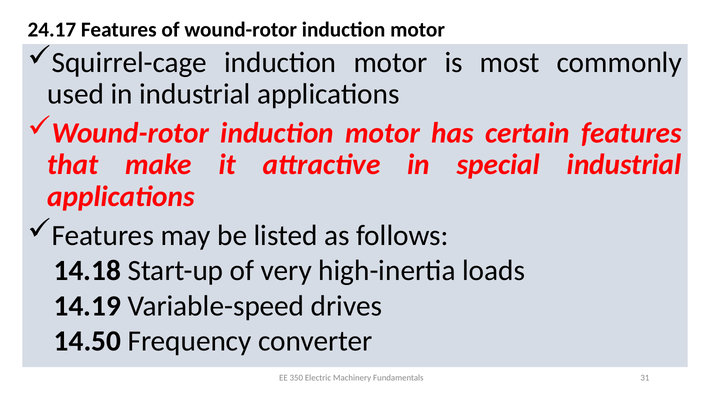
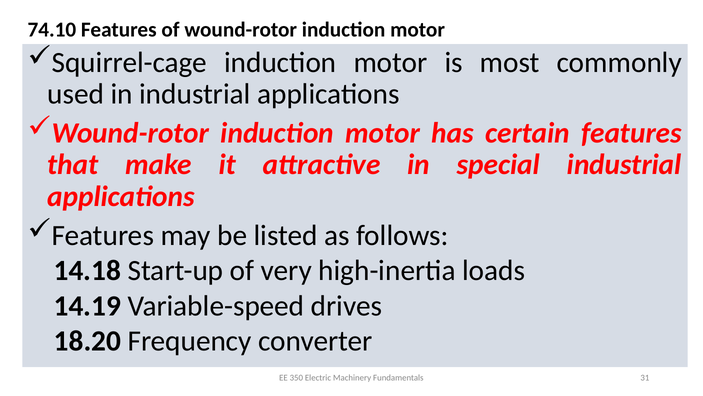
24.17: 24.17 -> 74.10
14.50: 14.50 -> 18.20
